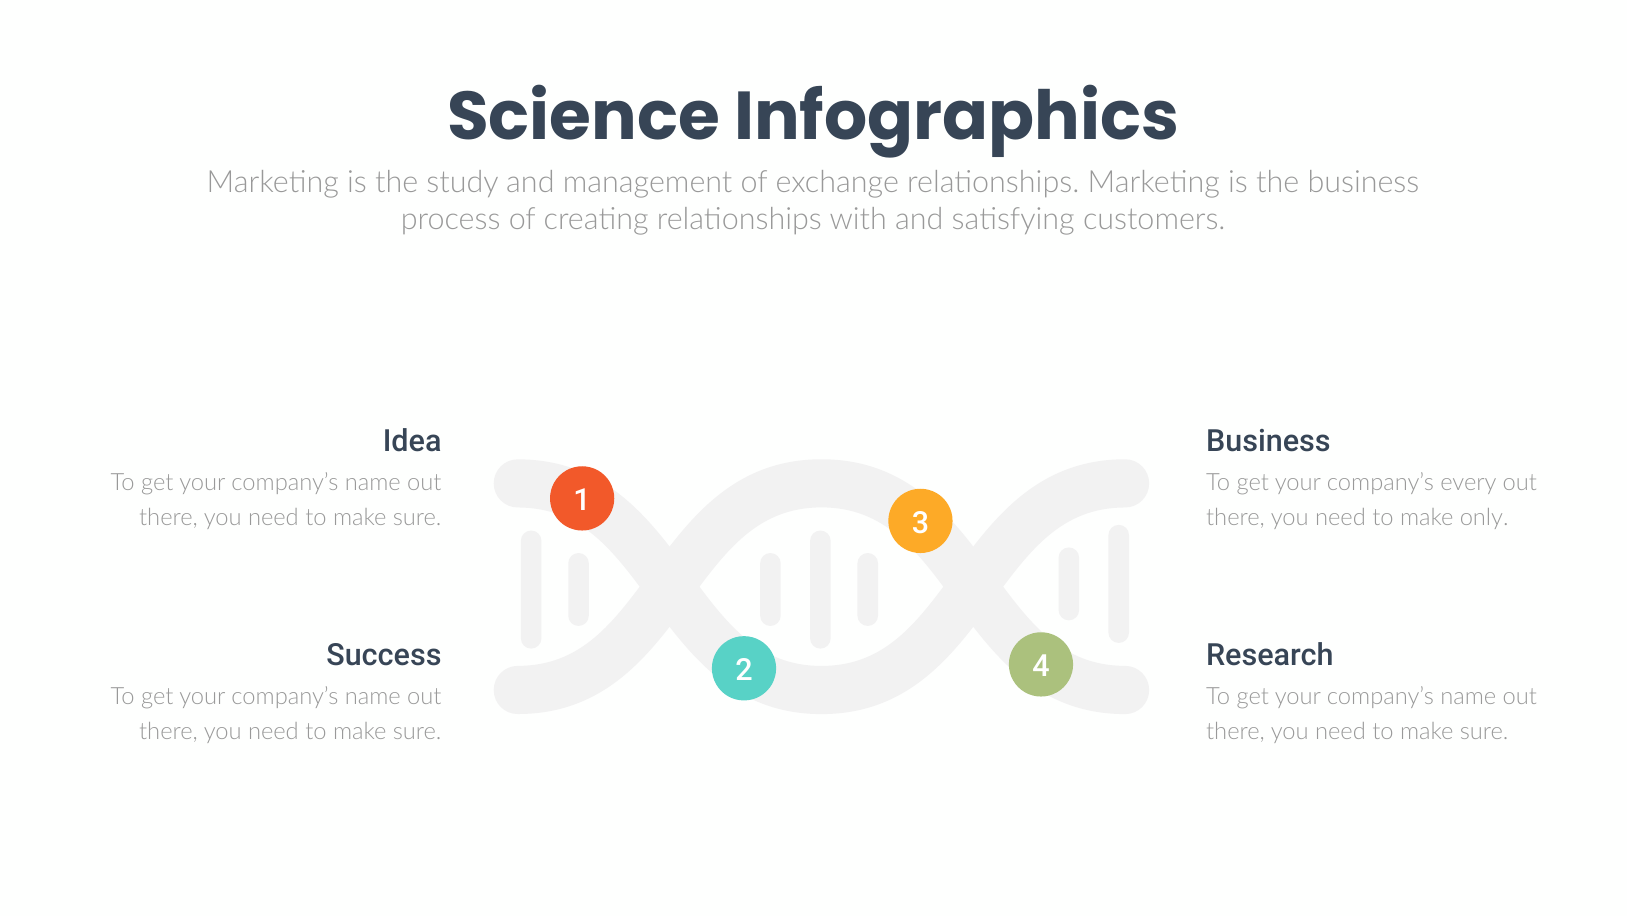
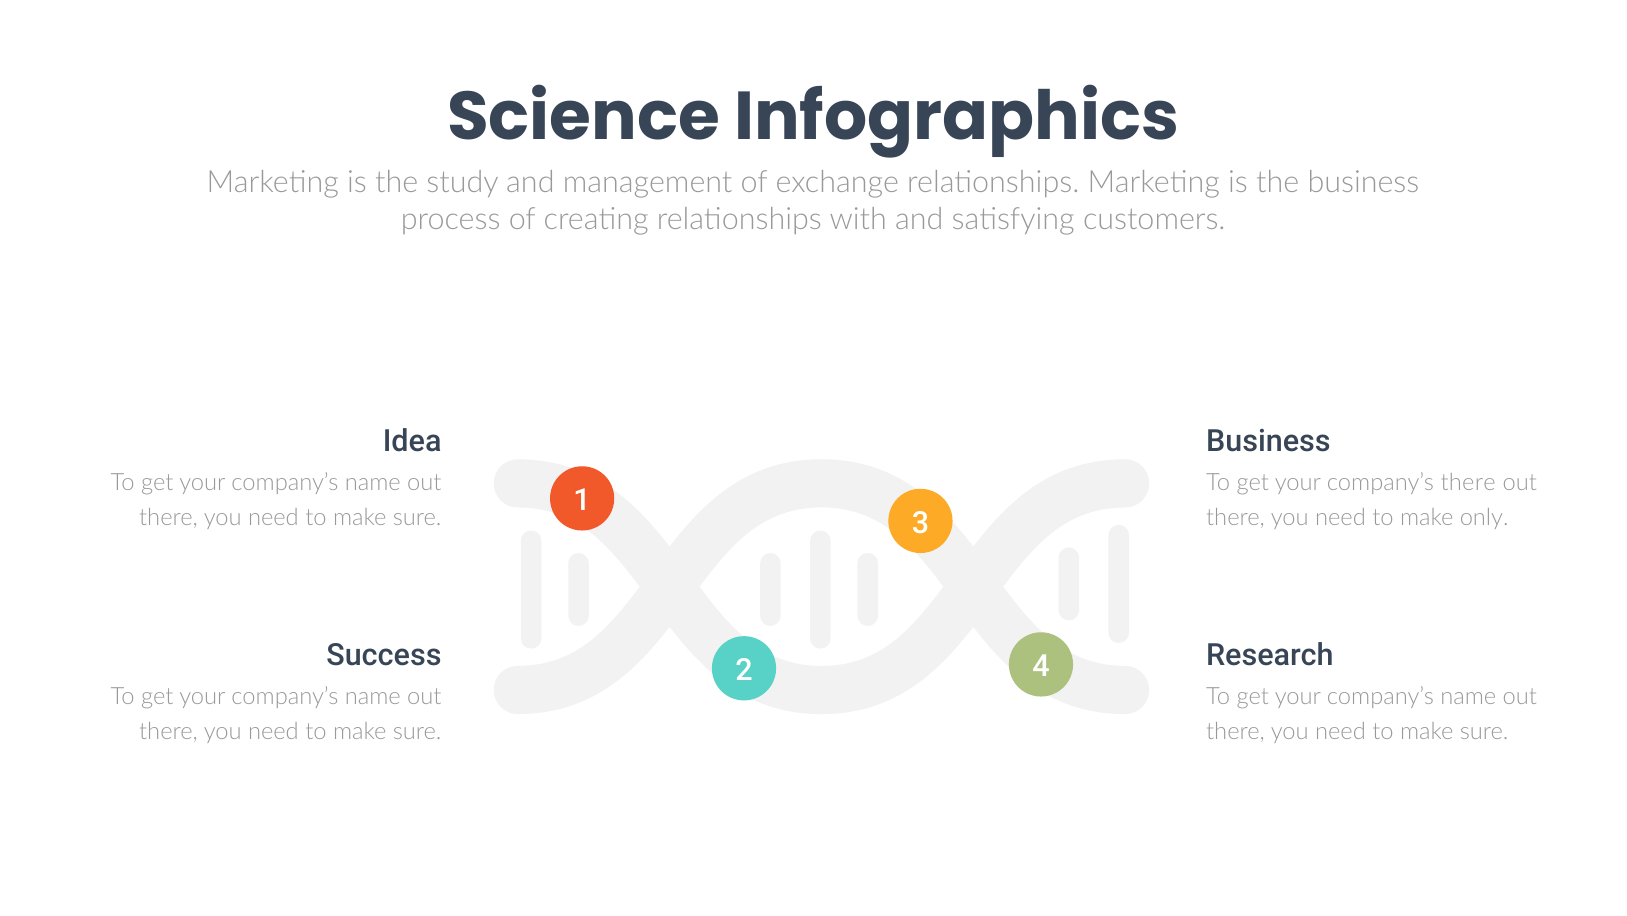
company’s every: every -> there
